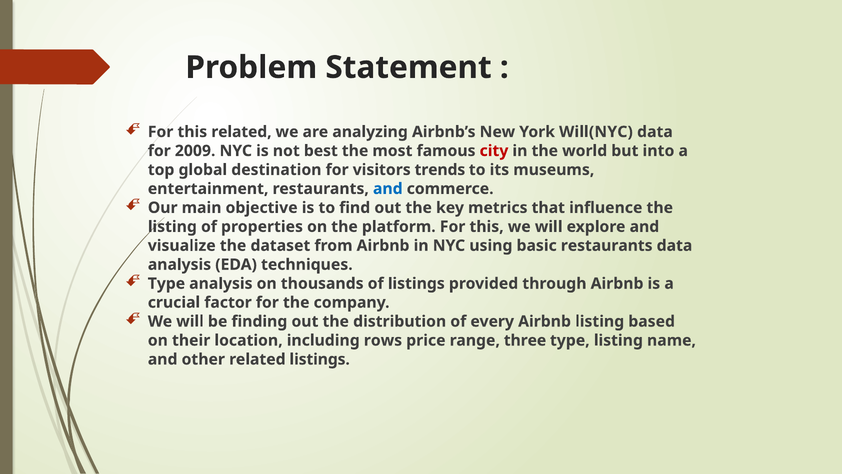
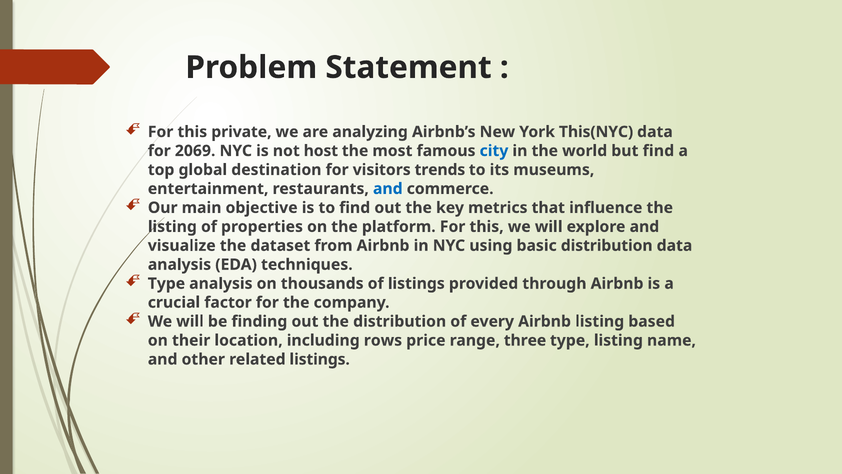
this related: related -> private
Will(NYC: Will(NYC -> This(NYC
2009: 2009 -> 2069
best: best -> host
city colour: red -> blue
but into: into -> find
basic restaurants: restaurants -> distribution
